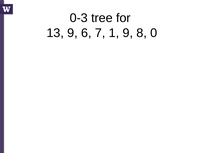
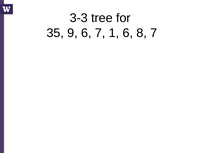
0-3: 0-3 -> 3-3
13: 13 -> 35
1 9: 9 -> 6
8 0: 0 -> 7
